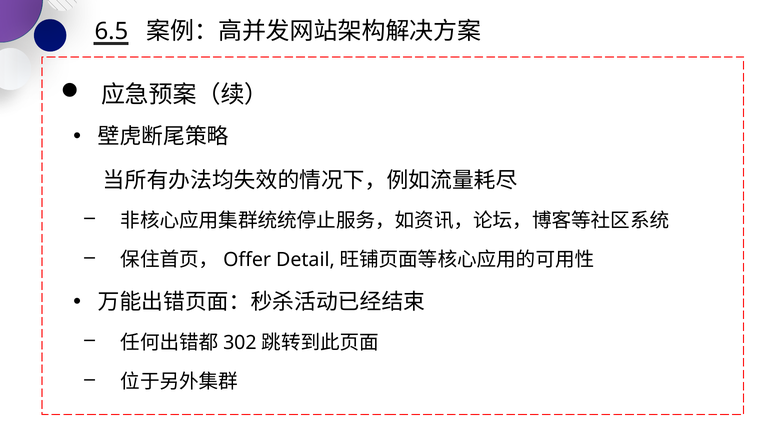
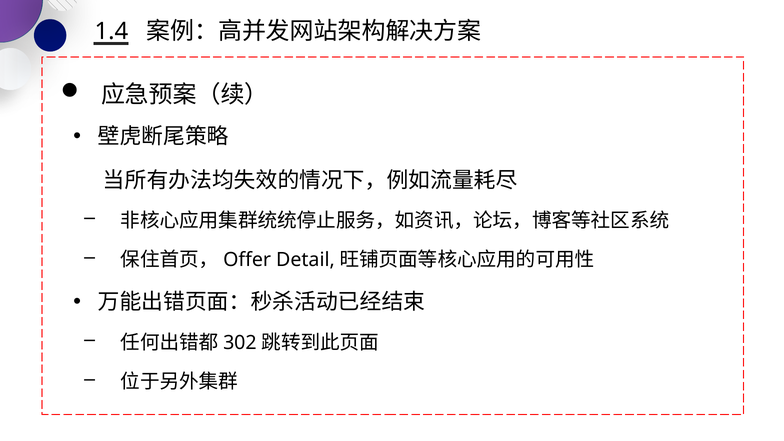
6.5: 6.5 -> 1.4
